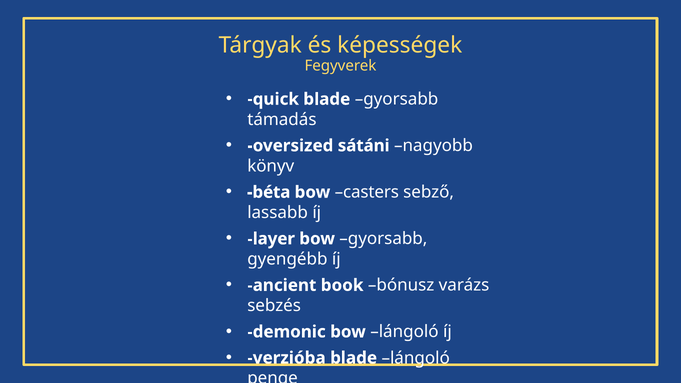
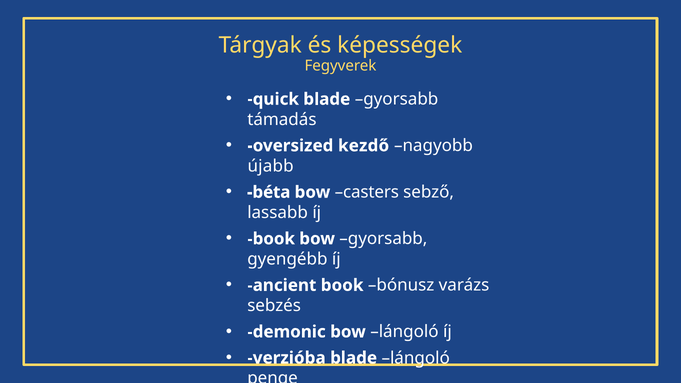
sátáni: sátáni -> kezdő
könyv at (271, 166): könyv -> újabb
layer at (271, 239): layer -> book
